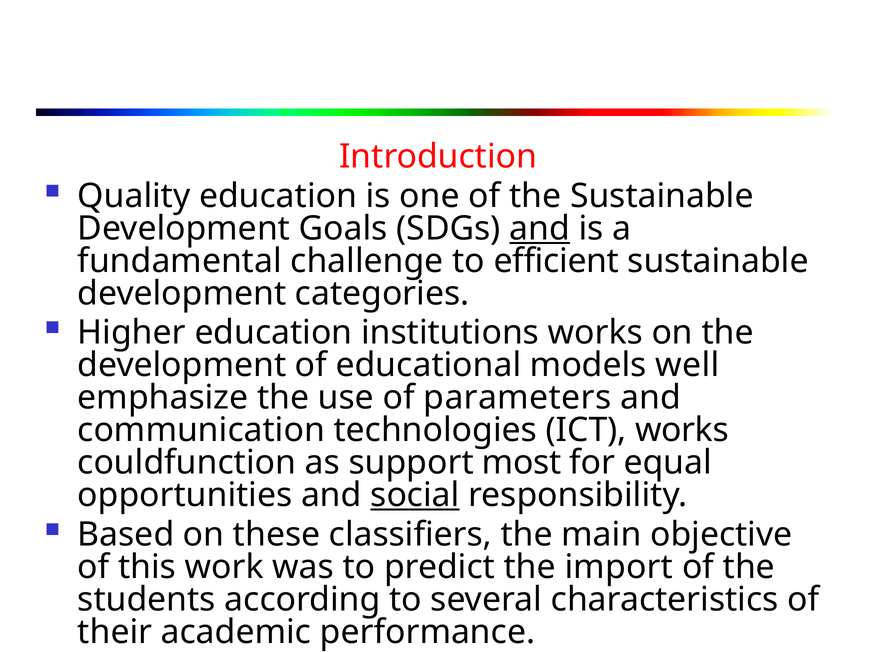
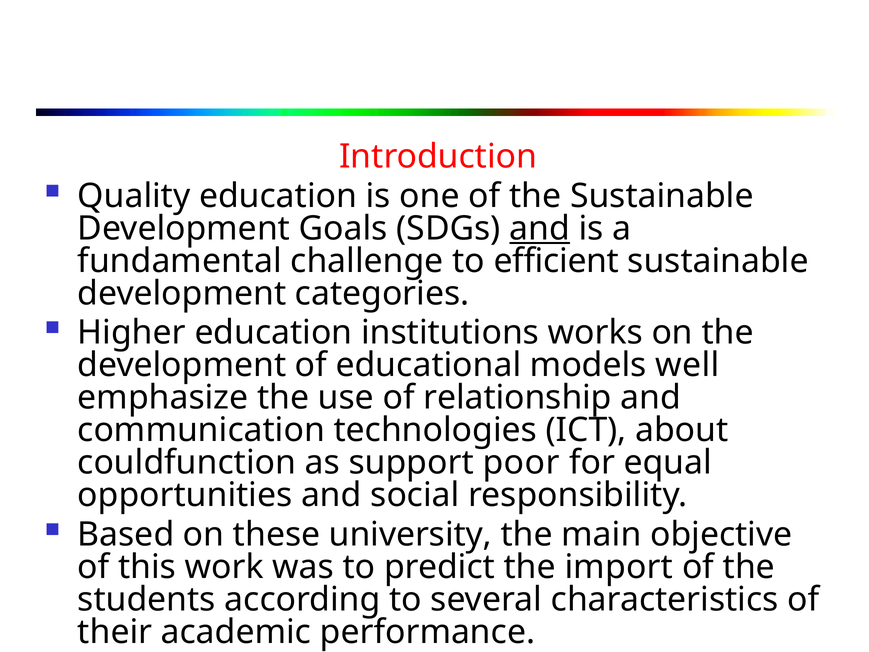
parameters: parameters -> relationship
ICT works: works -> about
most: most -> poor
social underline: present -> none
classifiers: classifiers -> university
